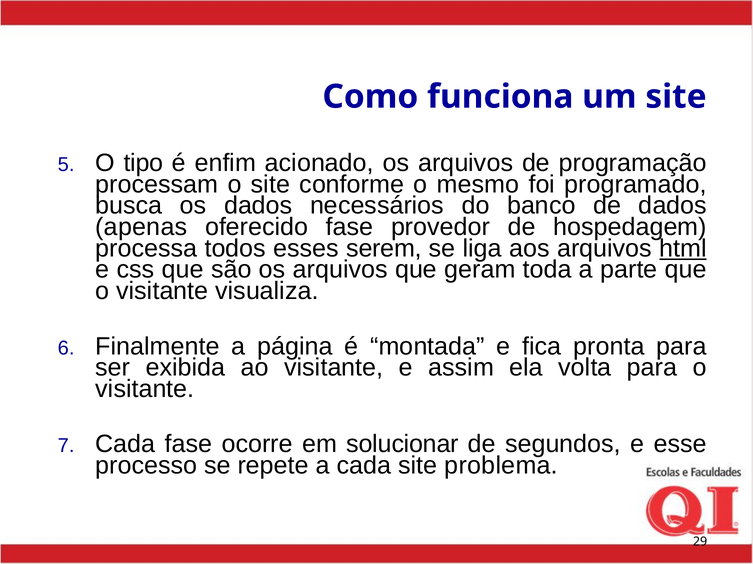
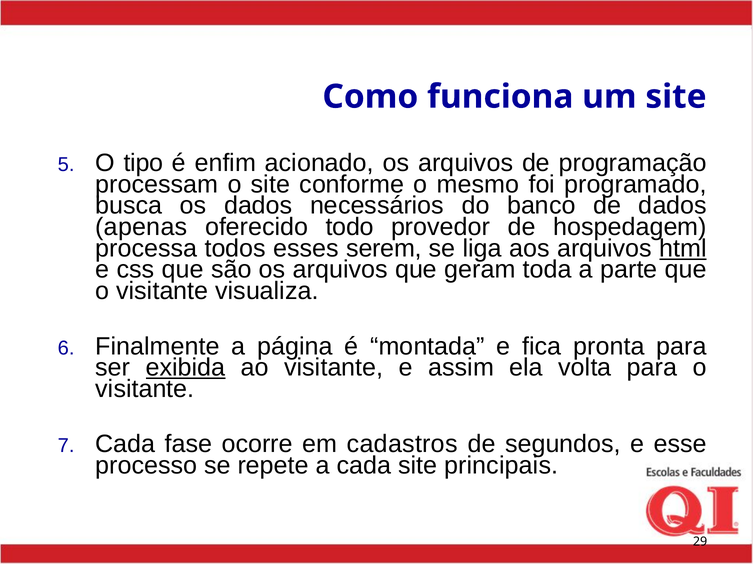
oferecido fase: fase -> todo
exibida underline: none -> present
solucionar: solucionar -> cadastros
problema: problema -> principais
